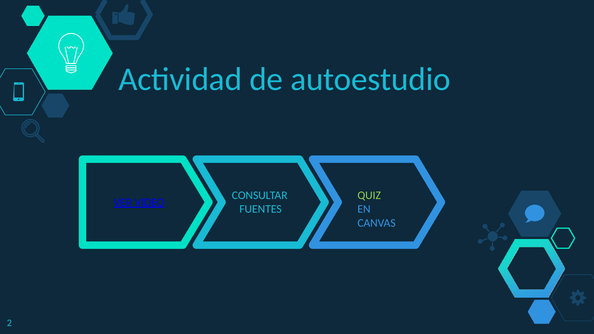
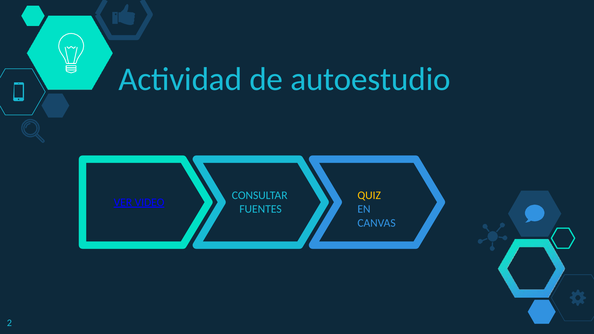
QUIZ colour: light green -> yellow
